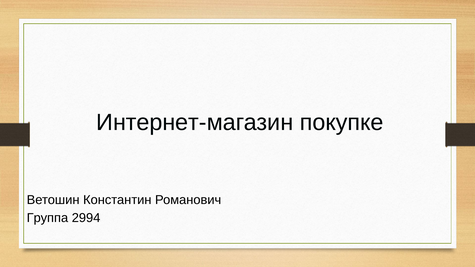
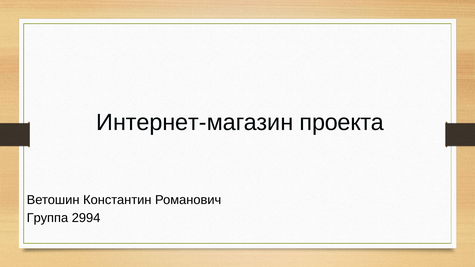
покупке: покупке -> проекта
